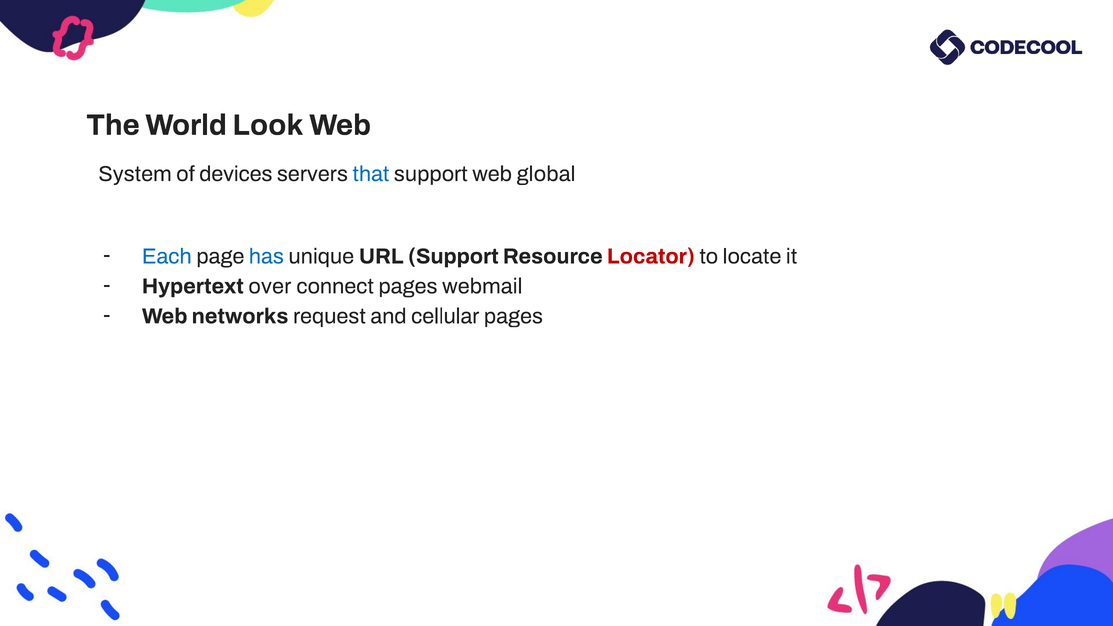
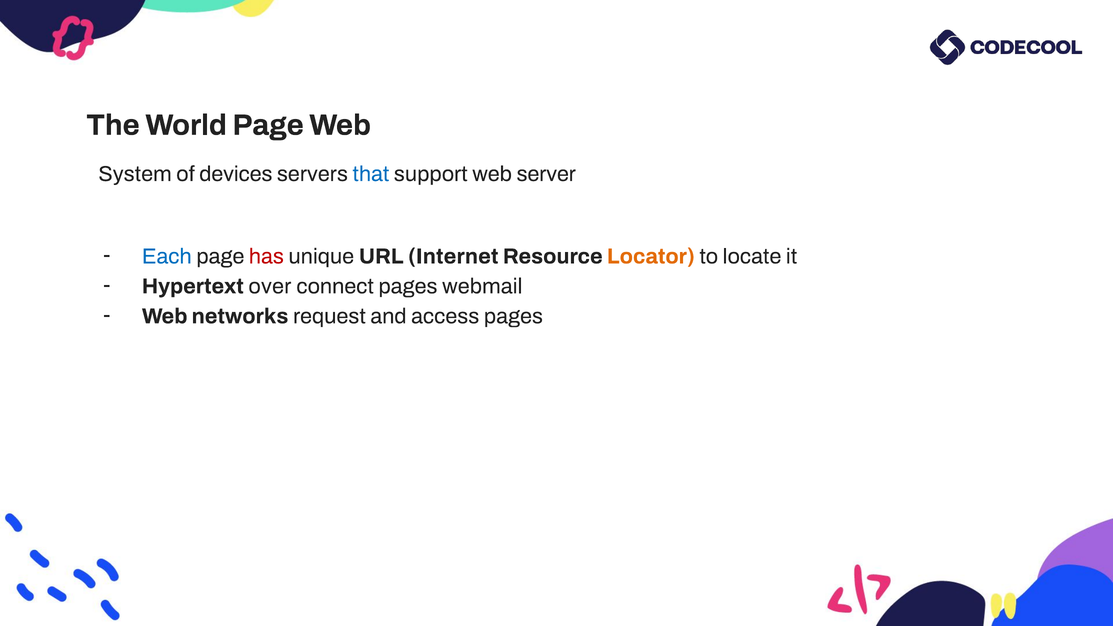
World Look: Look -> Page
global: global -> server
has colour: blue -> red
URL Support: Support -> Internet
Locator colour: red -> orange
cellular: cellular -> access
